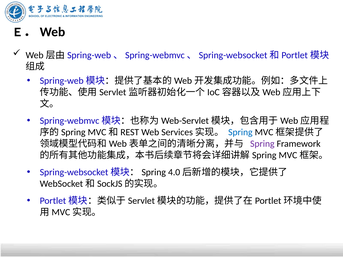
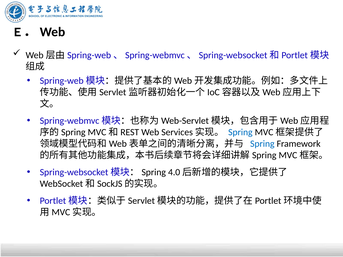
Spring at (262, 144) colour: purple -> blue
